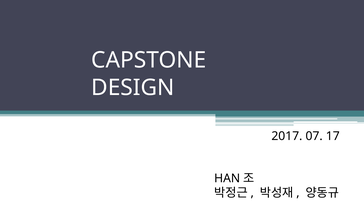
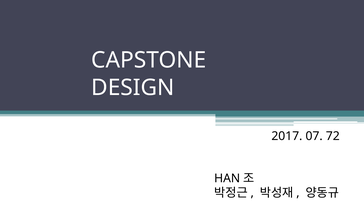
17: 17 -> 72
